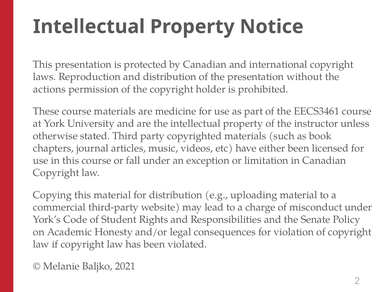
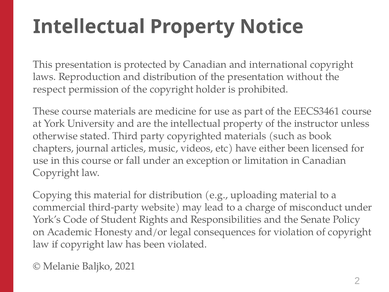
actions: actions -> respect
